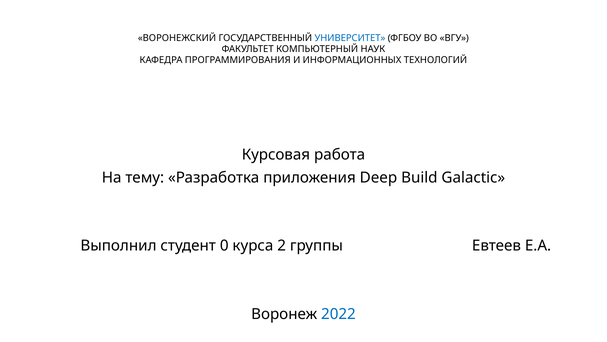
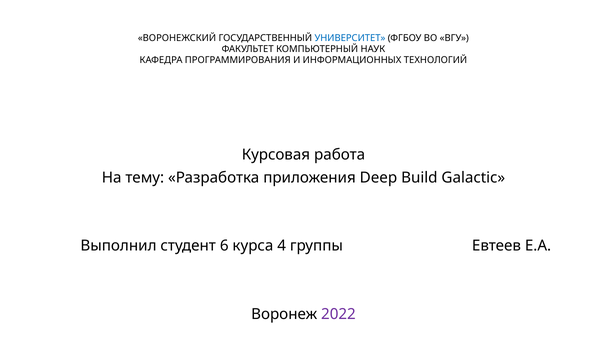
0: 0 -> 6
2: 2 -> 4
2022 colour: blue -> purple
